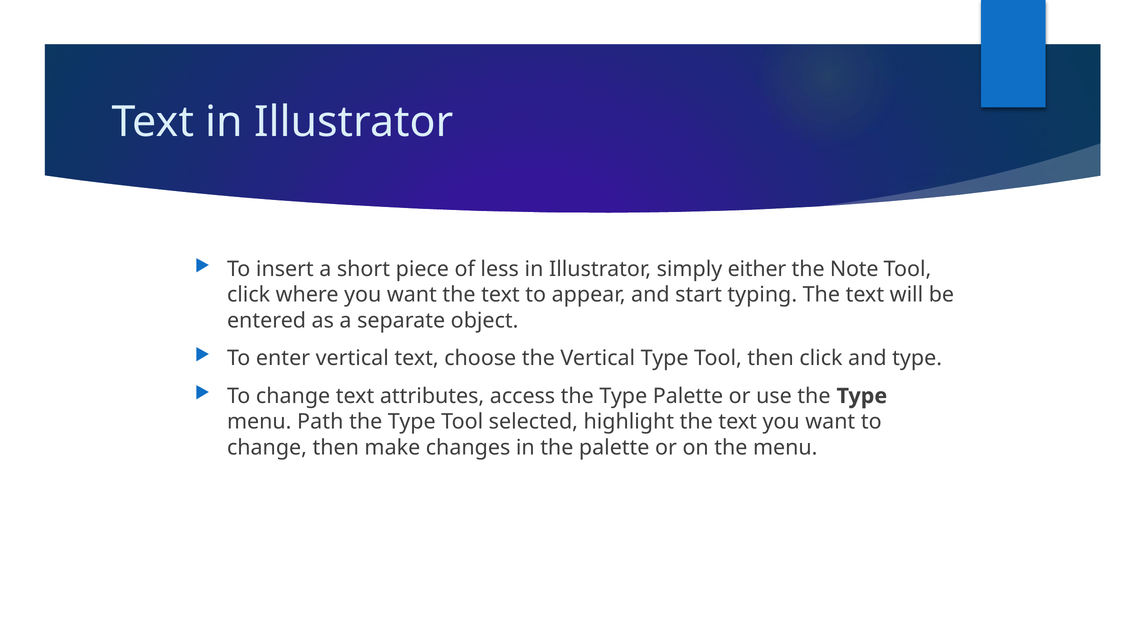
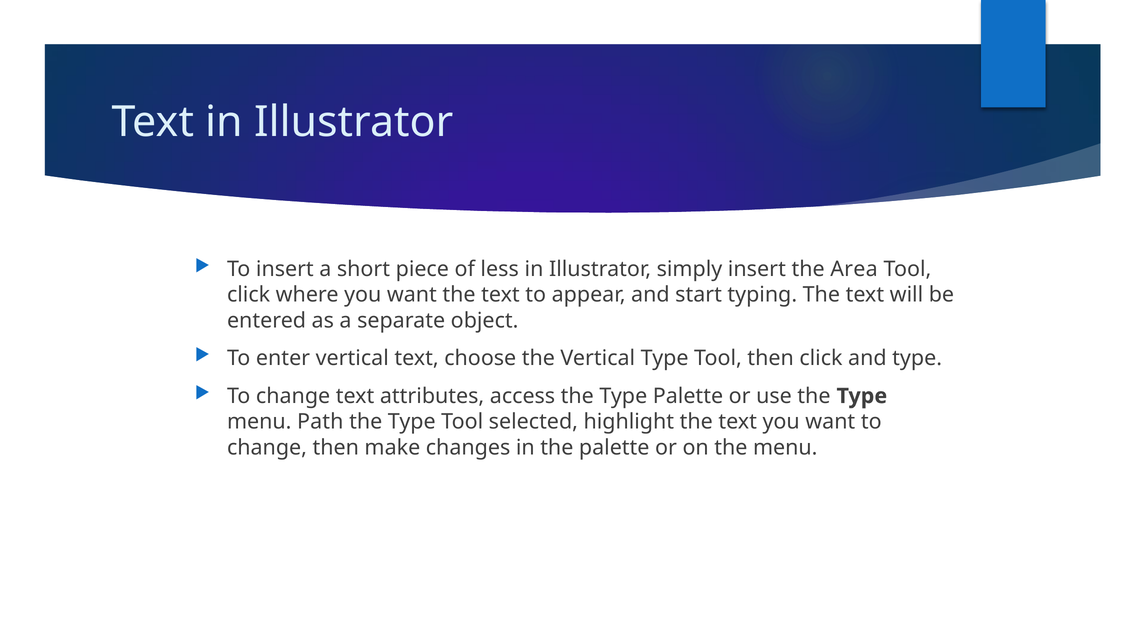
simply either: either -> insert
Note: Note -> Area
